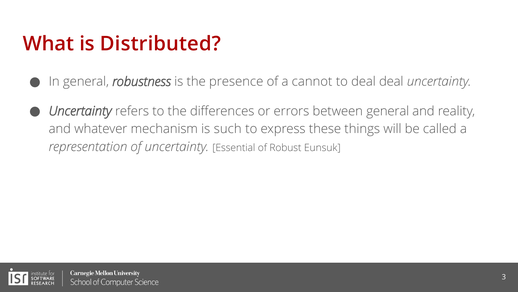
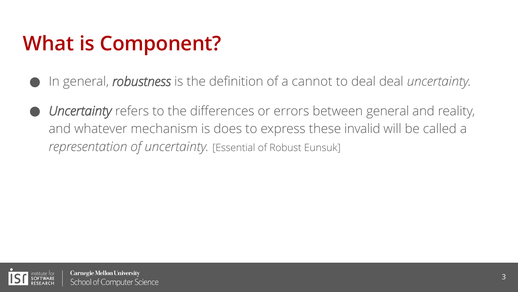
Distributed: Distributed -> Component
presence: presence -> definition
such: such -> does
things: things -> invalid
